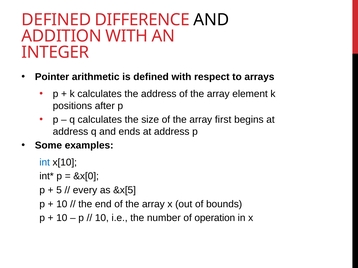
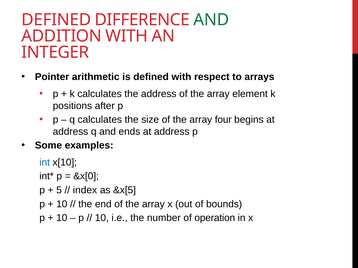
AND at (211, 20) colour: black -> green
first: first -> four
every: every -> index
